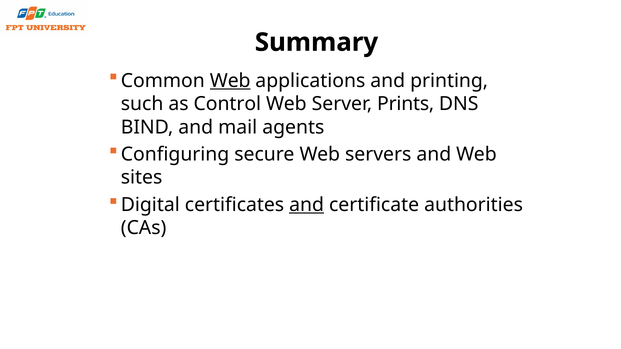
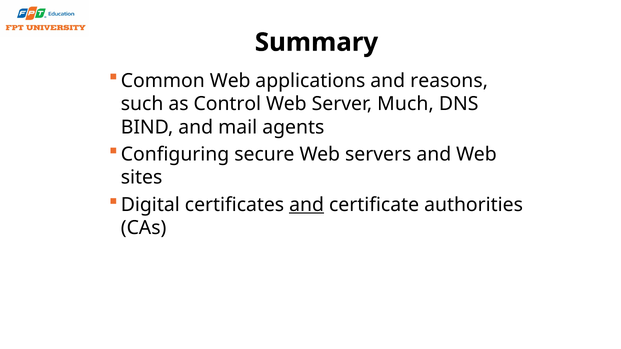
Web at (230, 81) underline: present -> none
printing: printing -> reasons
Prints: Prints -> Much
